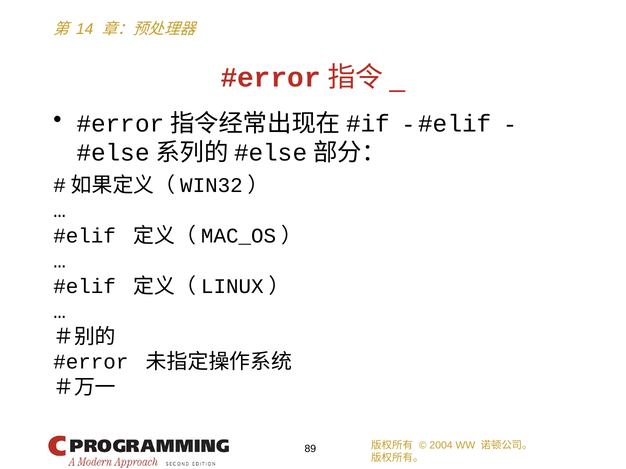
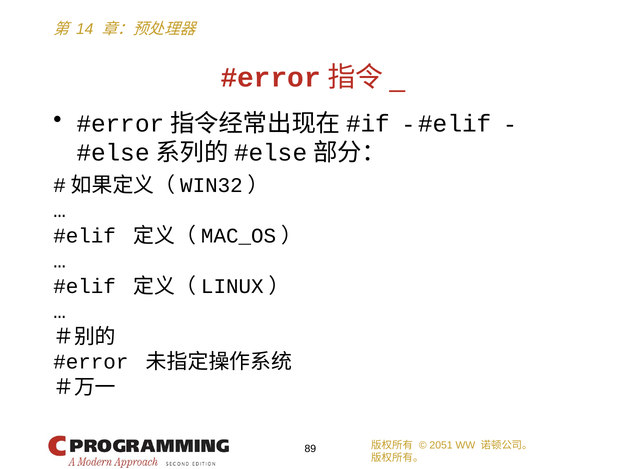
2004: 2004 -> 2051
